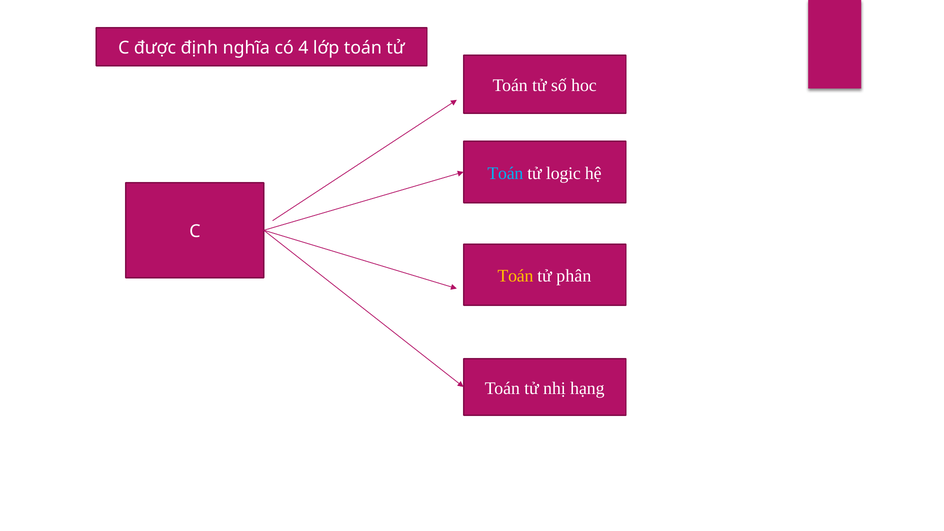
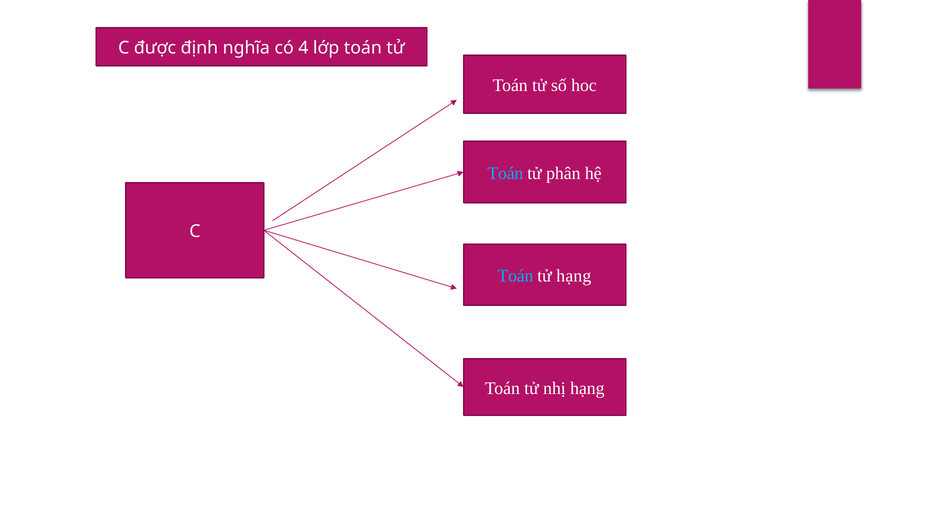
logic: logic -> phân
Toán at (515, 276) colour: yellow -> light blue
tử phân: phân -> hạng
